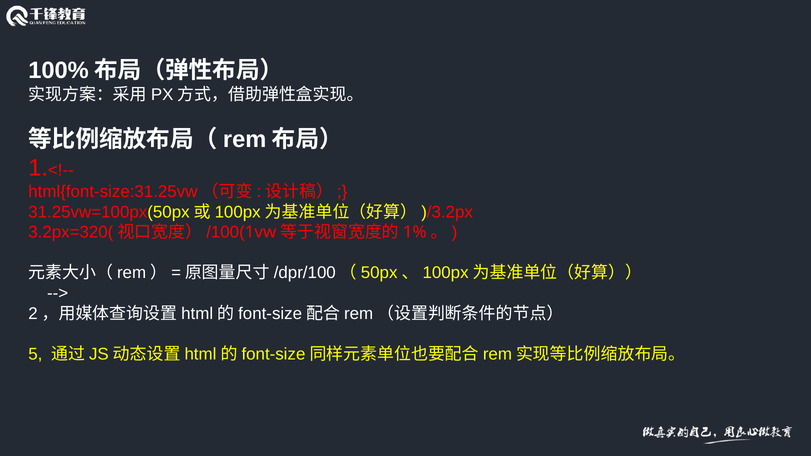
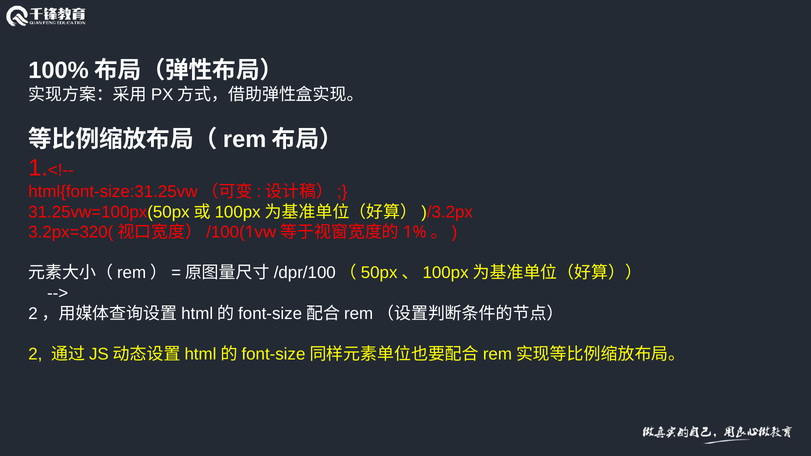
5: 5 -> 2
